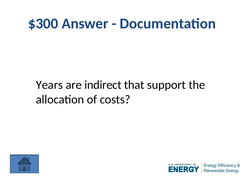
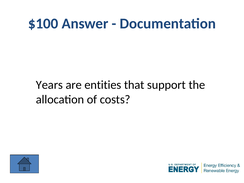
$300: $300 -> $100
indirect: indirect -> entities
